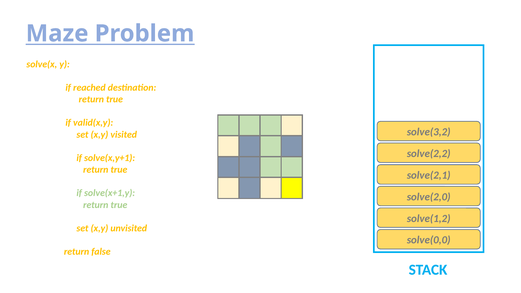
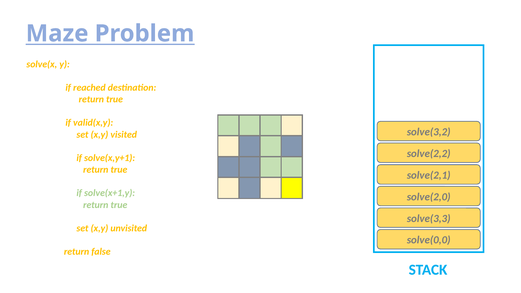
solve(1,2: solve(1,2 -> solve(3,3
